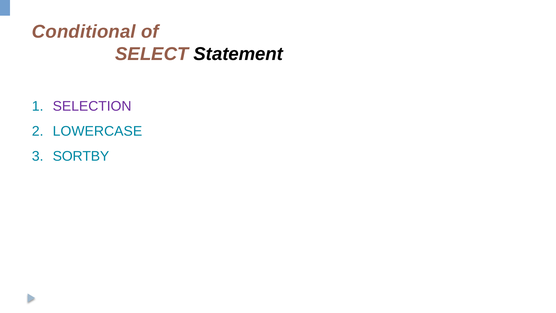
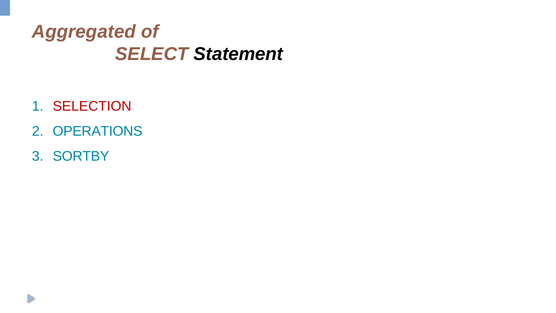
Conditional: Conditional -> Aggregated
SELECTION colour: purple -> red
LOWERCASE: LOWERCASE -> OPERATIONS
